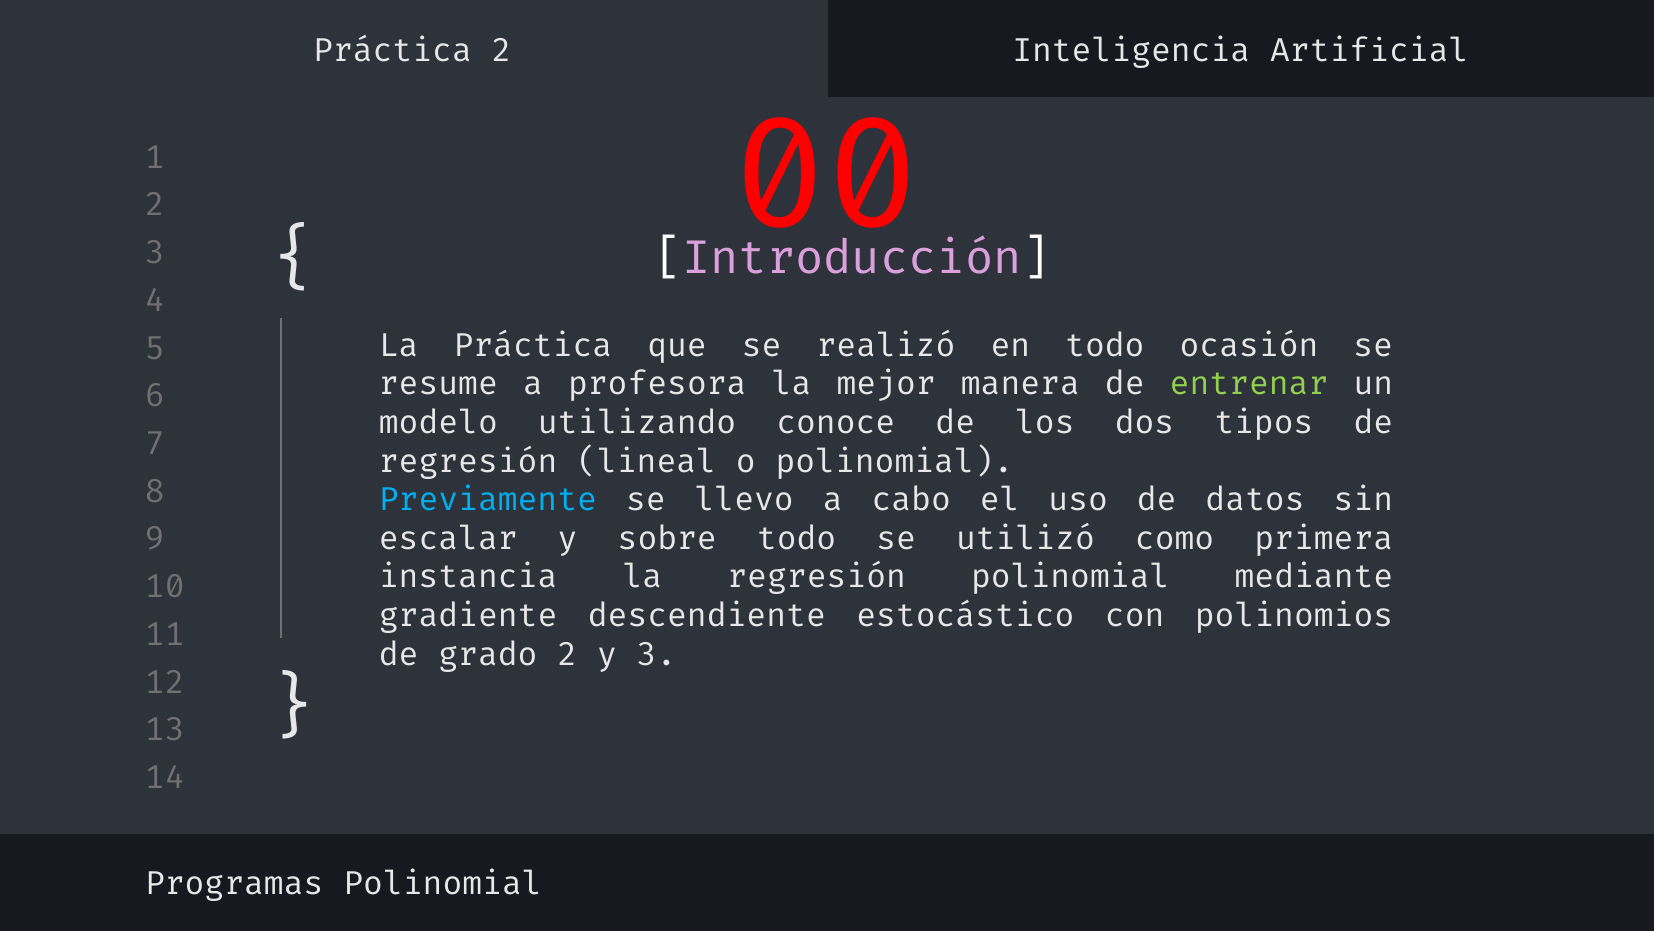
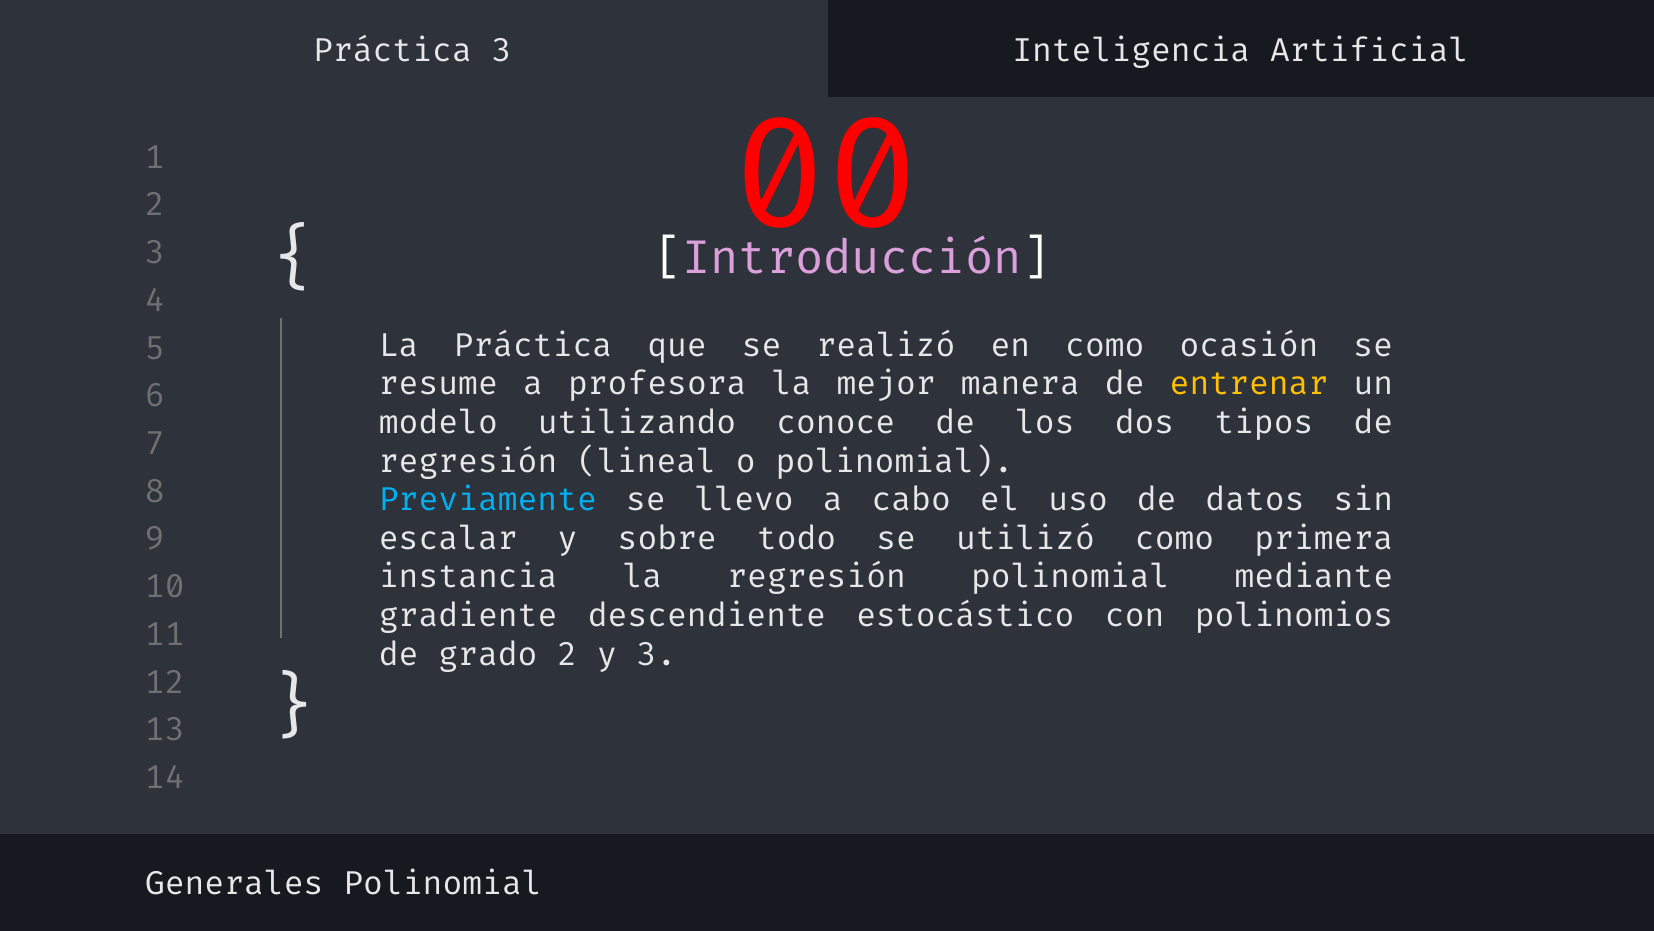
Práctica 2: 2 -> 3
en todo: todo -> como
entrenar colour: light green -> yellow
Programas: Programas -> Generales
